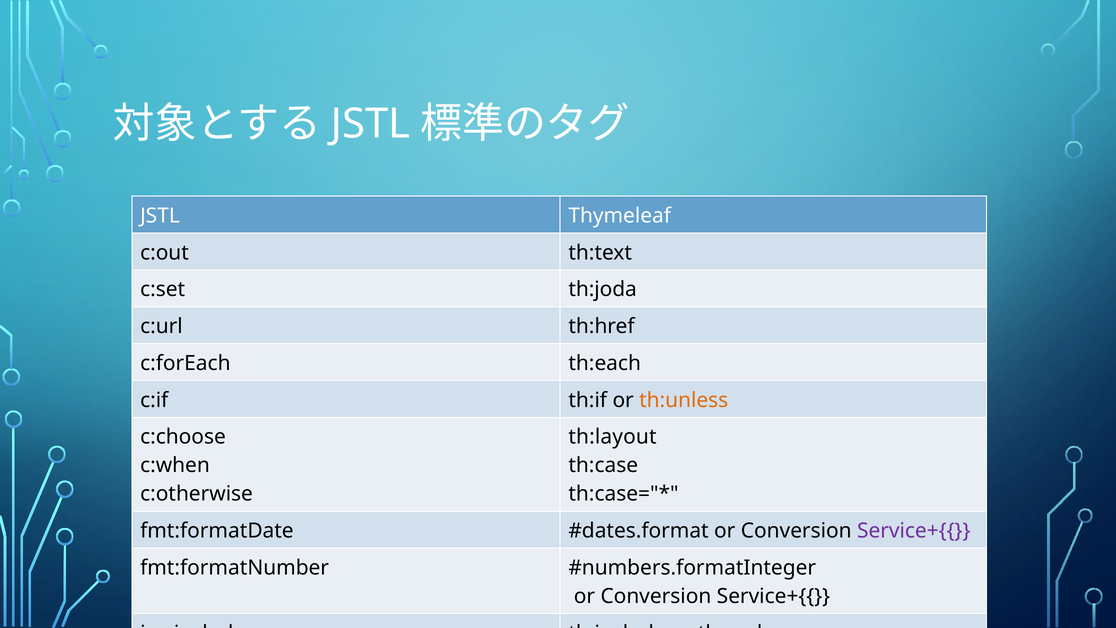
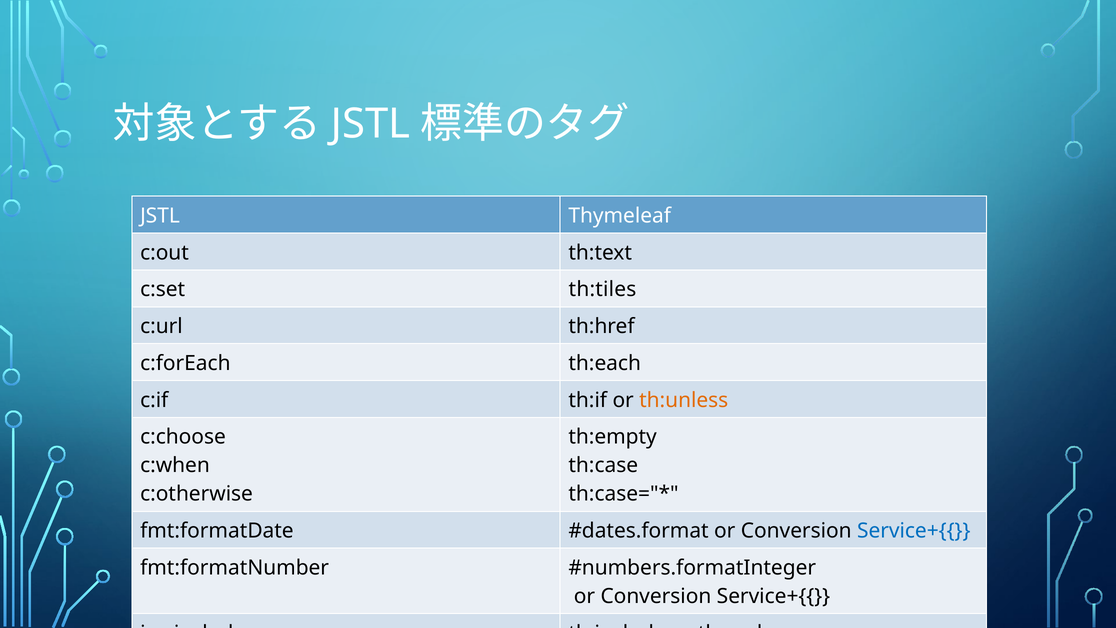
th:joda: th:joda -> th:tiles
th:layout: th:layout -> th:empty
Service+{{ at (914, 531) colour: purple -> blue
